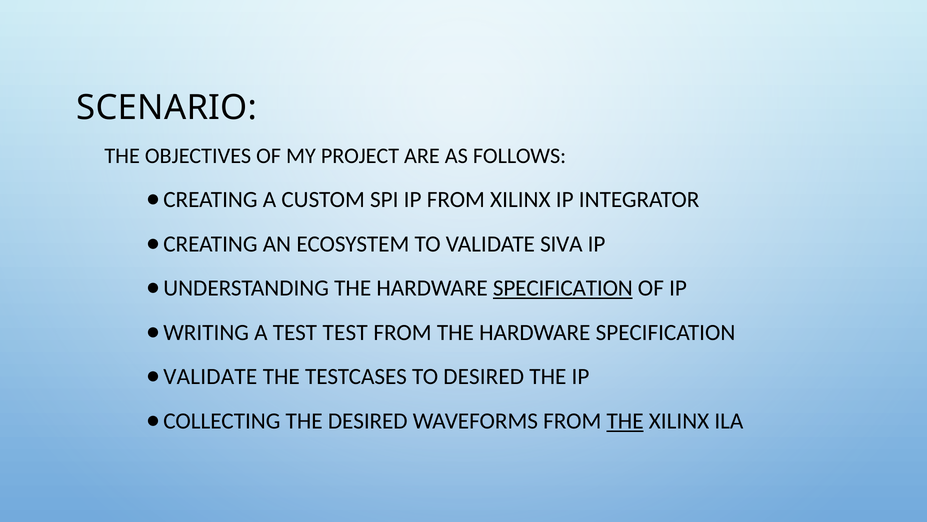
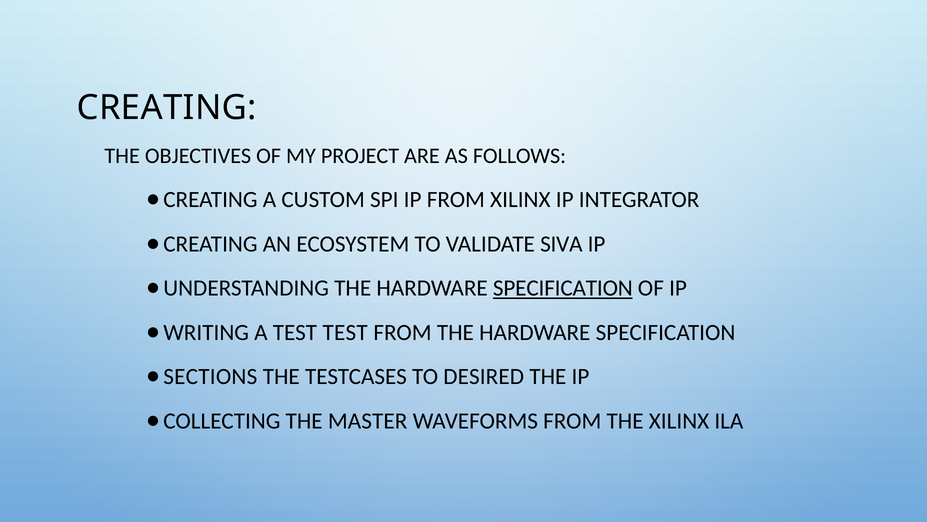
SCENARIO at (167, 107): SCENARIO -> CREATING
VALIDATE at (210, 376): VALIDATE -> SECTIONS
THE DESIRED: DESIRED -> MASTER
THE at (625, 421) underline: present -> none
